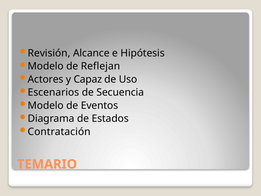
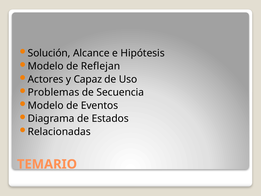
Revisión: Revisión -> Solución
Escenarios: Escenarios -> Problemas
Contratación: Contratación -> Relacionadas
